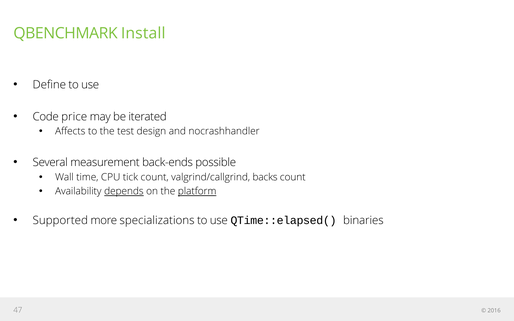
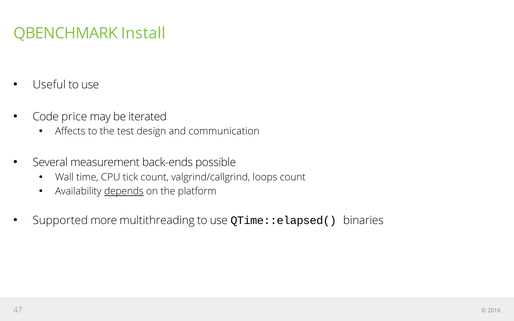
Define: Define -> Useful
nocrashhandler: nocrashhandler -> communication
backs: backs -> loops
platform underline: present -> none
specializations: specializations -> multithreading
